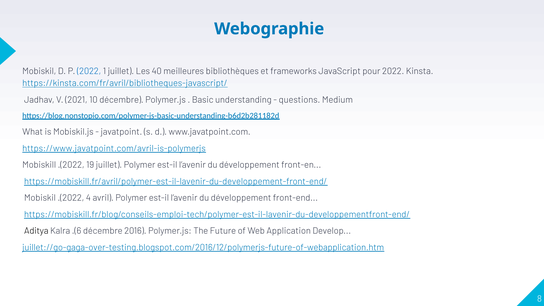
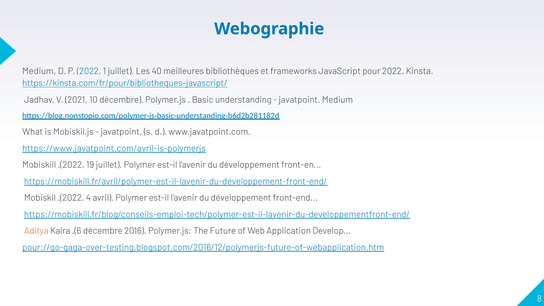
Mobiskil at (39, 71): Mobiskil -> Medium
https://kinsta.com/fr/avril/bibliotheques-javascript/: https://kinsta.com/fr/avril/bibliotheques-javascript/ -> https://kinsta.com/fr/pour/bibliotheques-javascript/
questions at (299, 100): questions -> javatpoint
Aditya colour: black -> orange
juillet://go-gaga-over-testing.blogspot.com/2016/12/polymerjs-future-of-webapplication.htm: juillet://go-gaga-over-testing.blogspot.com/2016/12/polymerjs-future-of-webapplication.htm -> pour://go-gaga-over-testing.blogspot.com/2016/12/polymerjs-future-of-webapplication.htm
